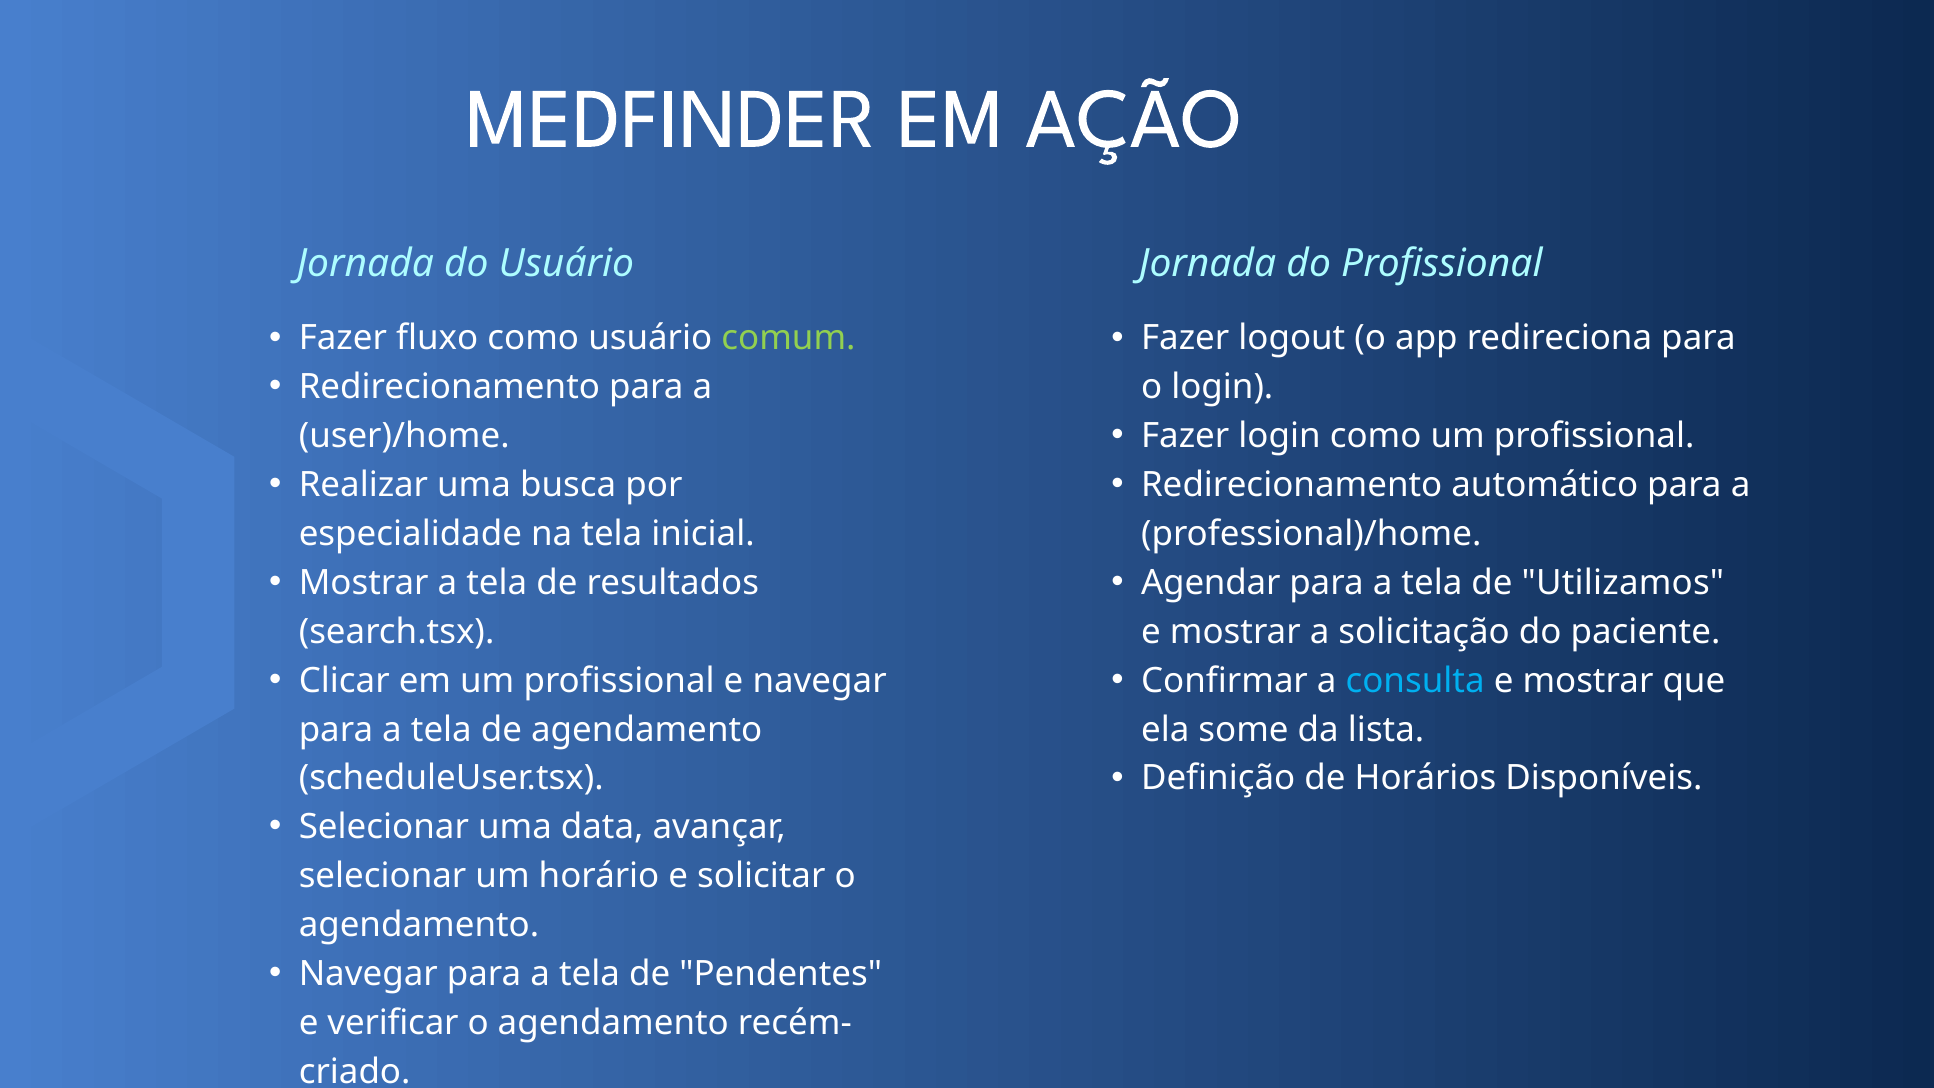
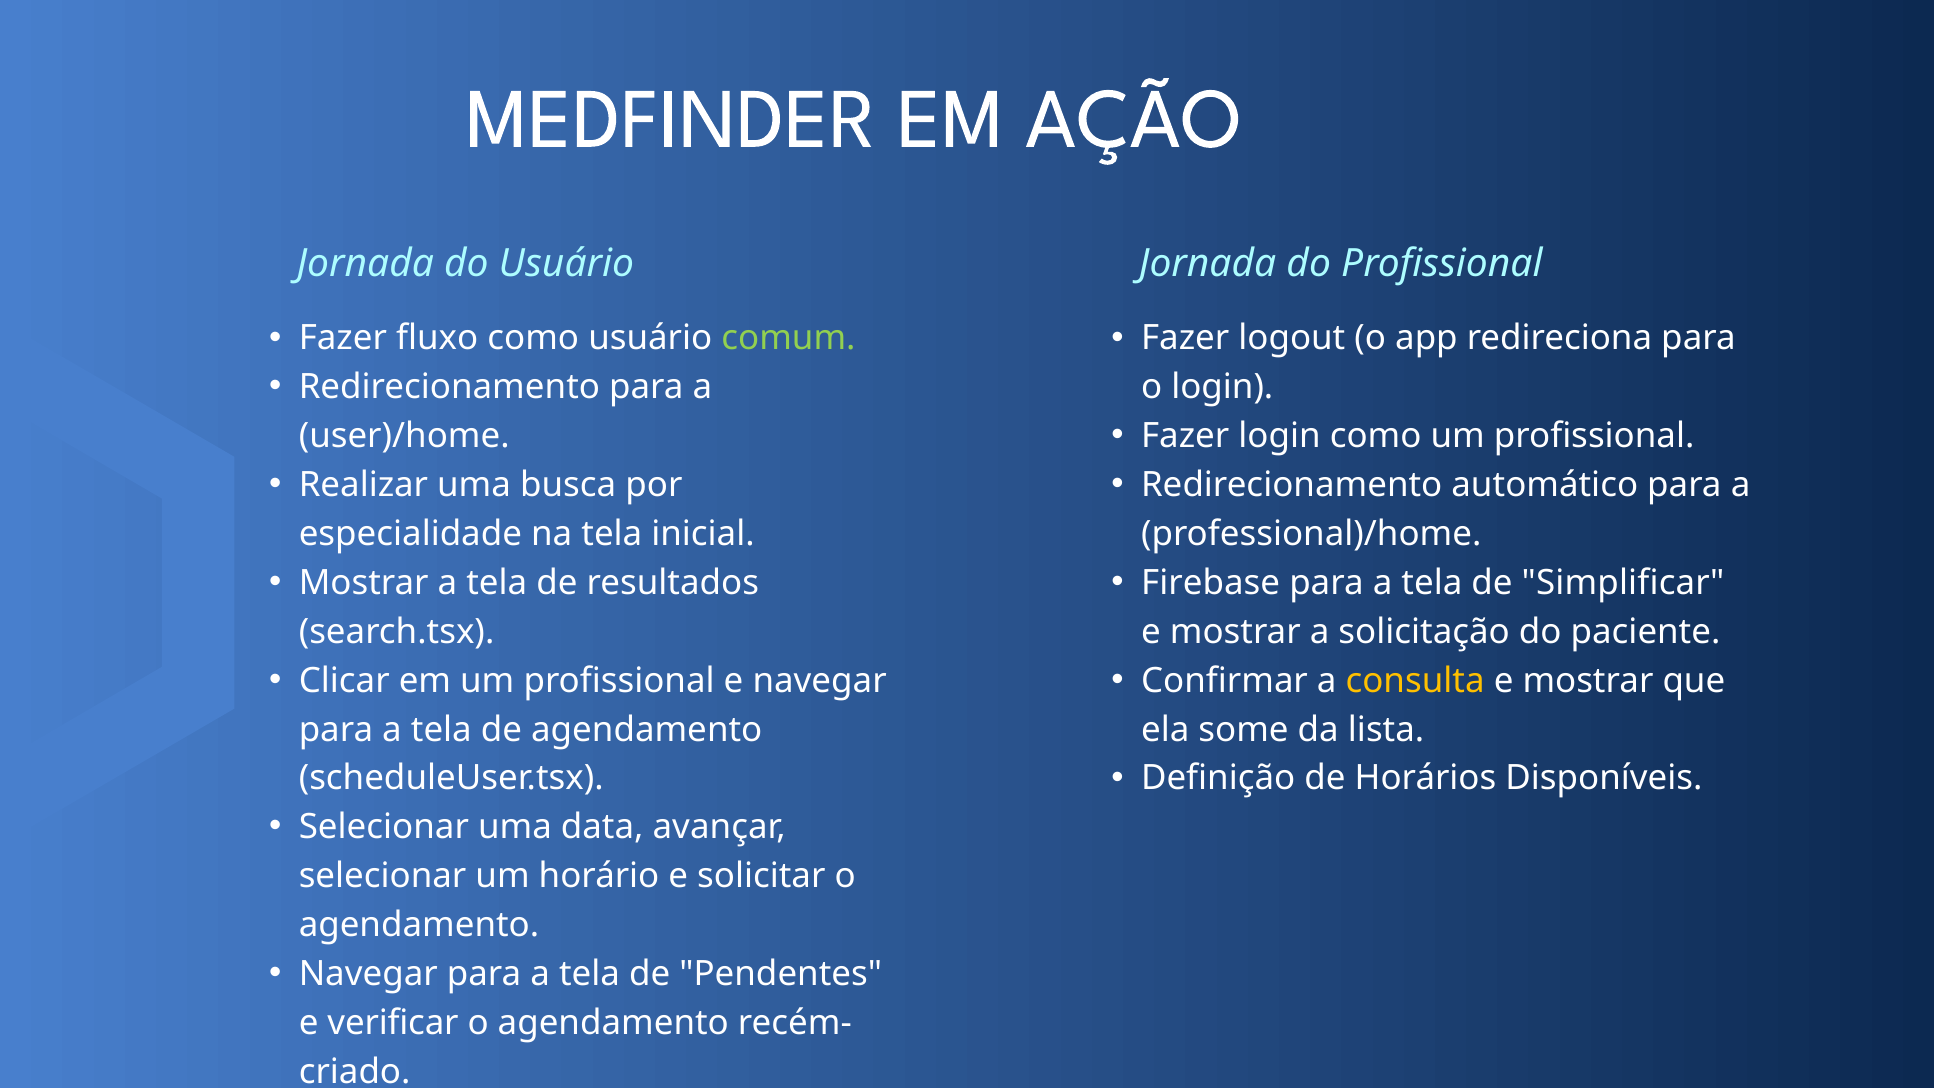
Agendar: Agendar -> Firebase
Utilizamos: Utilizamos -> Simplificar
consulta colour: light blue -> yellow
